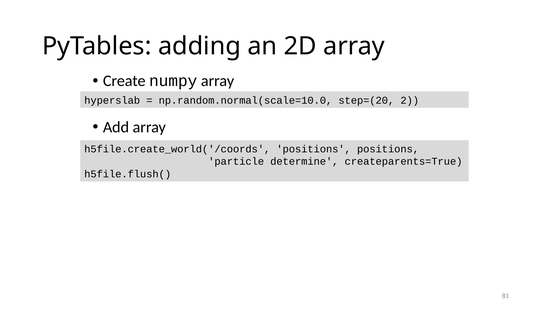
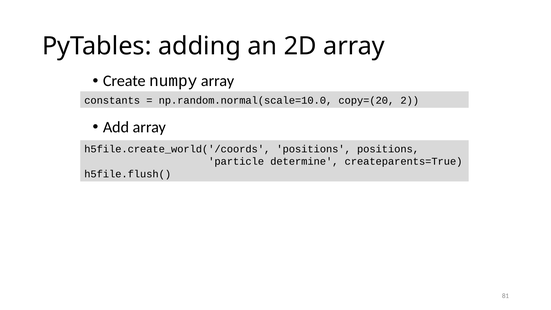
hyperslab: hyperslab -> constants
step=(20: step=(20 -> copy=(20
